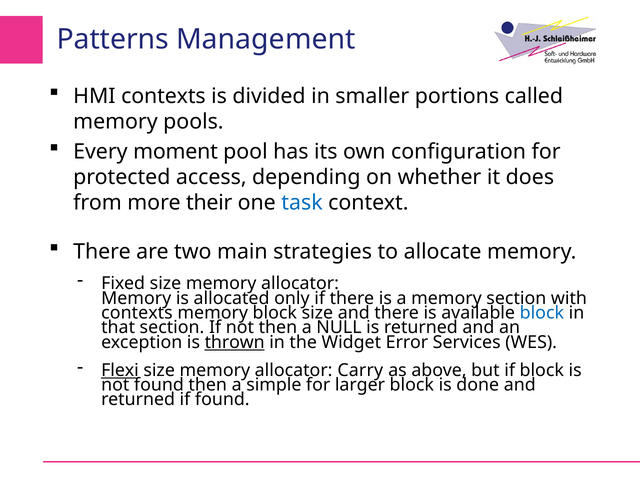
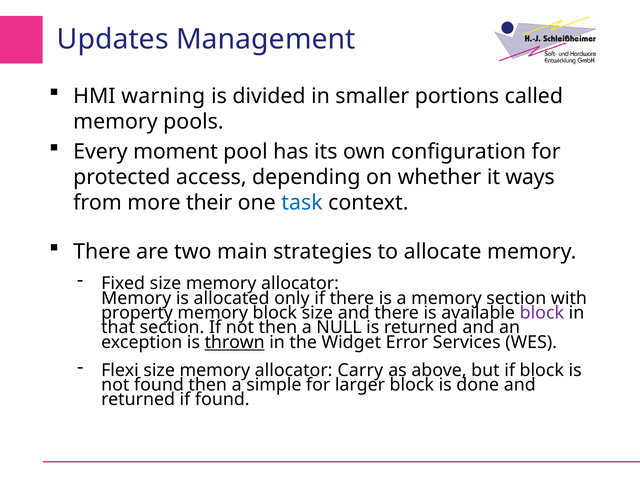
Patterns: Patterns -> Updates
HMI contexts: contexts -> warning
does: does -> ways
contexts at (137, 313): contexts -> property
block at (542, 313) colour: blue -> purple
Flexi underline: present -> none
